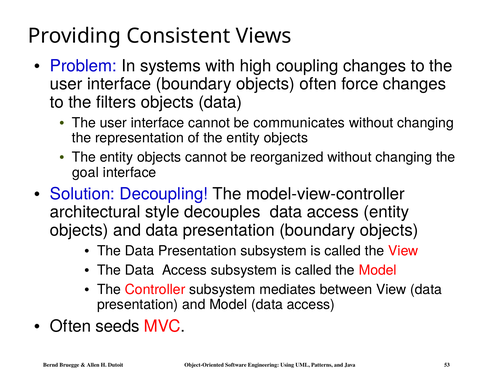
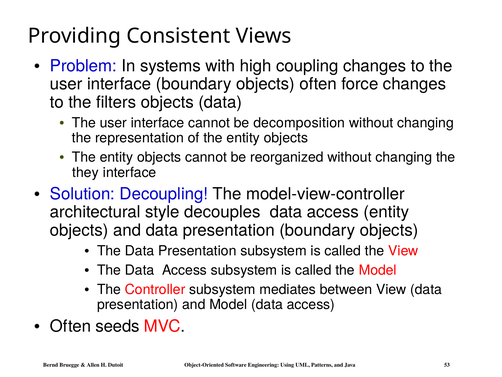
communicates: communicates -> decomposition
goal: goal -> they
